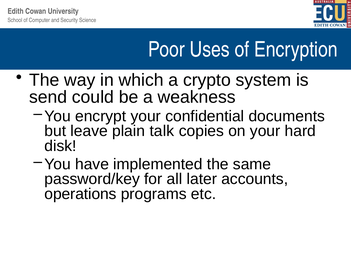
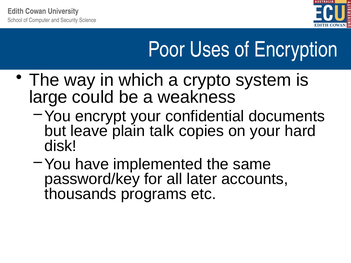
send: send -> large
operations: operations -> thousands
